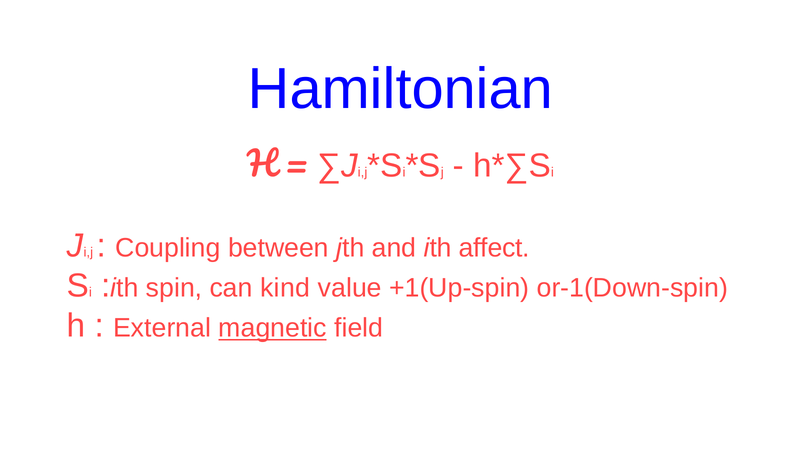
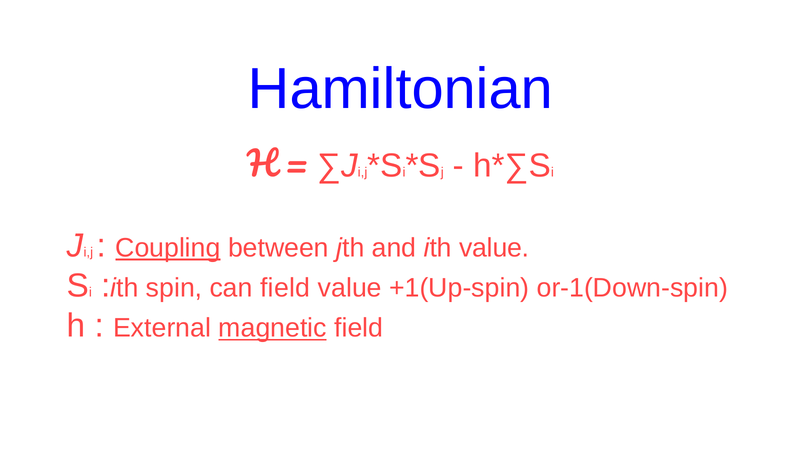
Coupling underline: none -> present
ith affect: affect -> value
can kind: kind -> field
